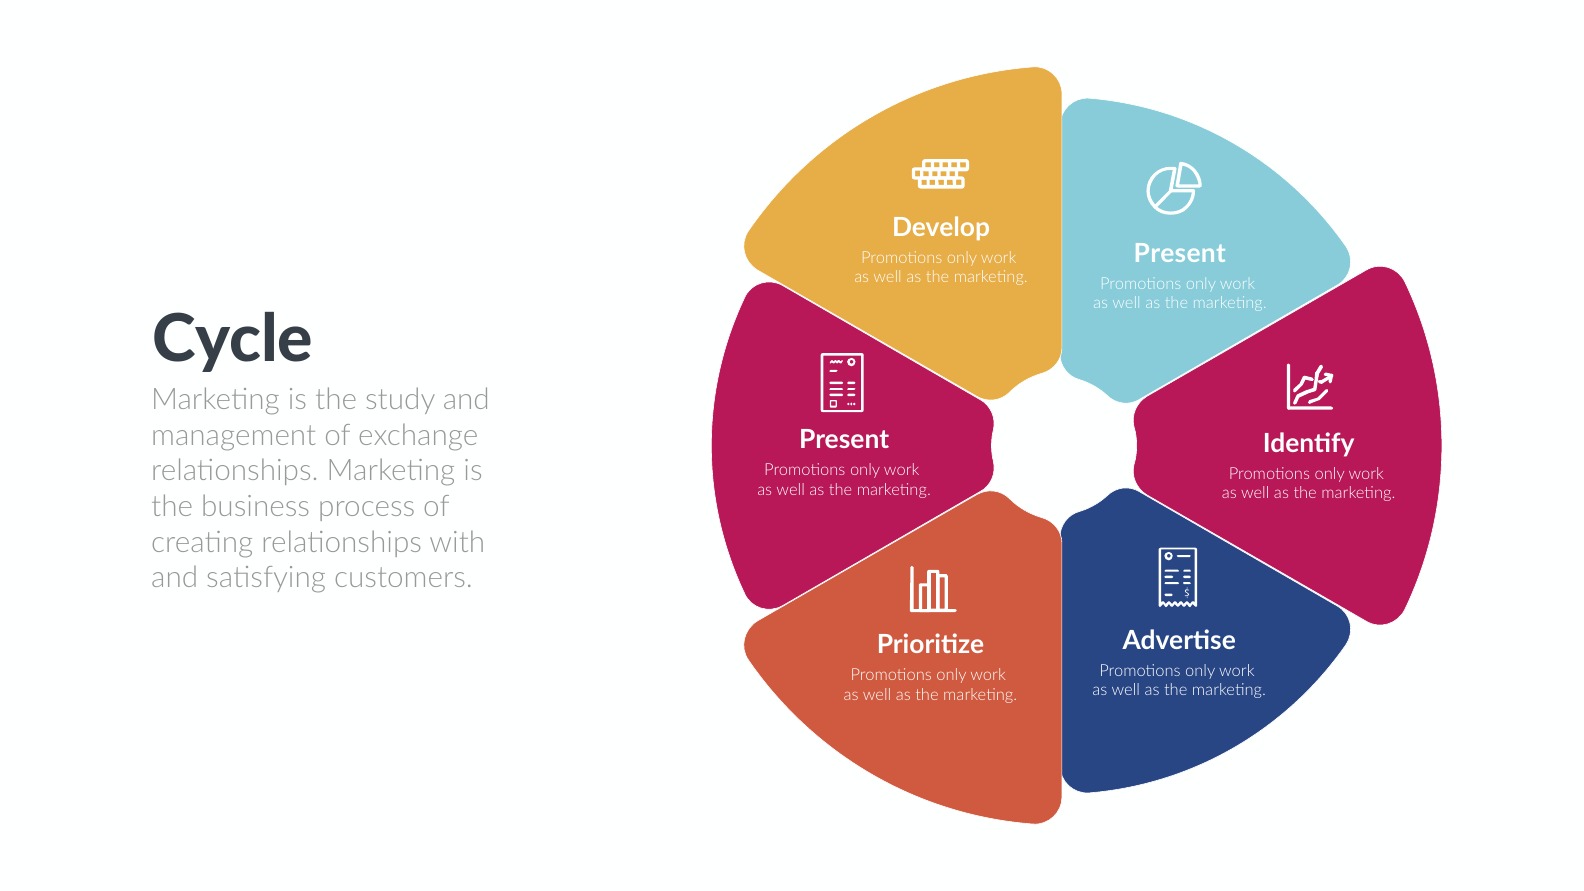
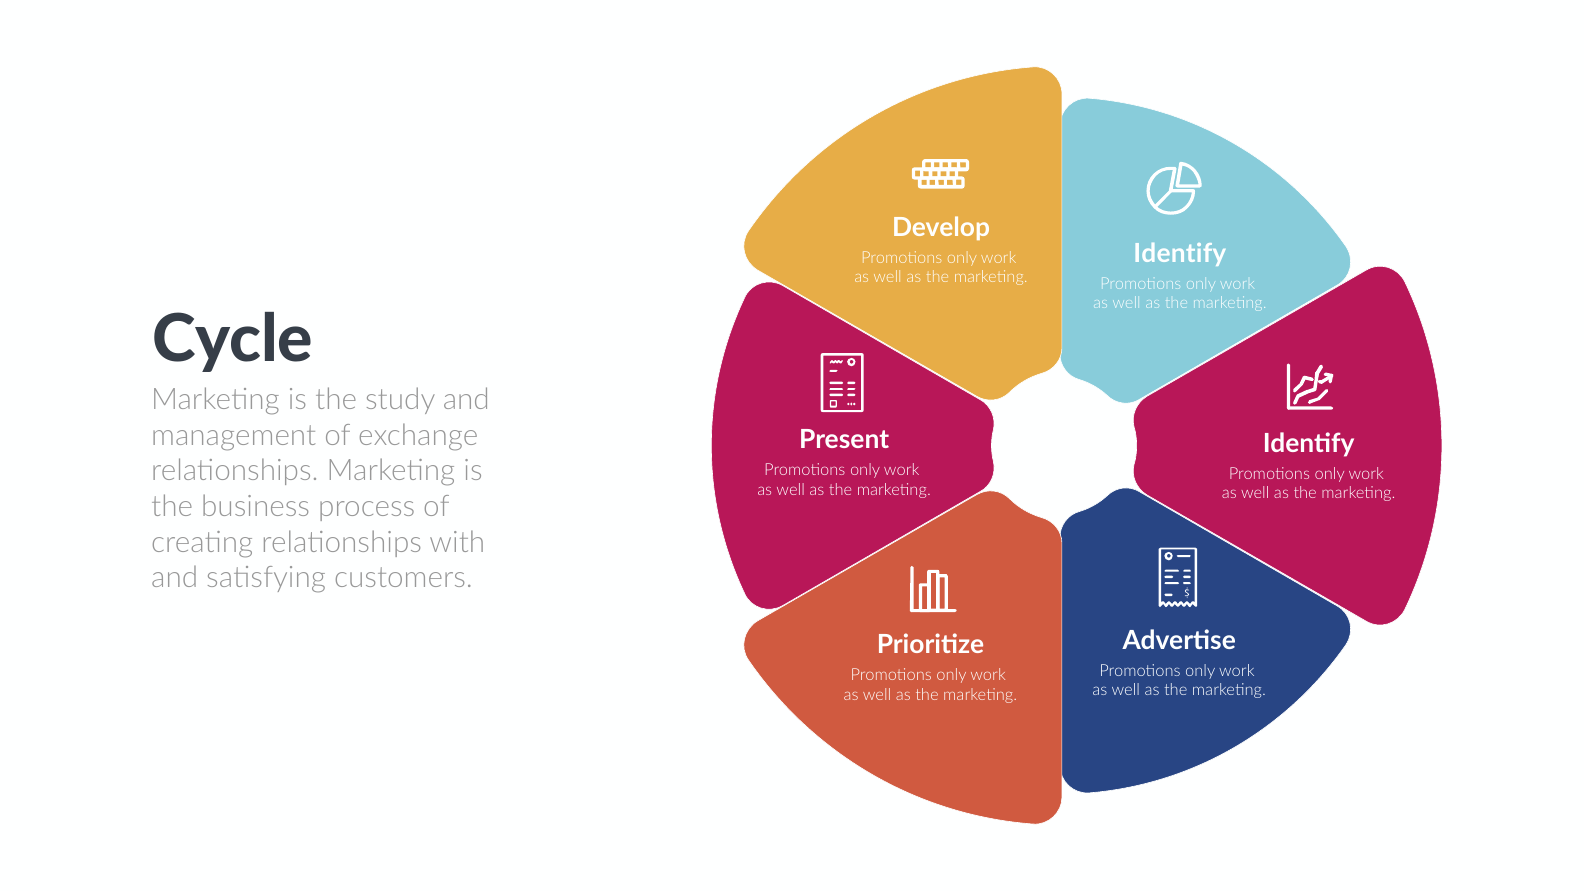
Present at (1180, 254): Present -> Identify
